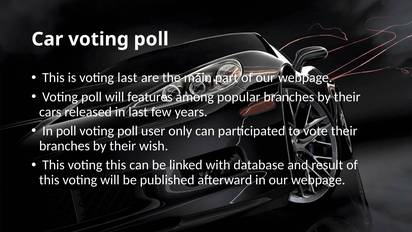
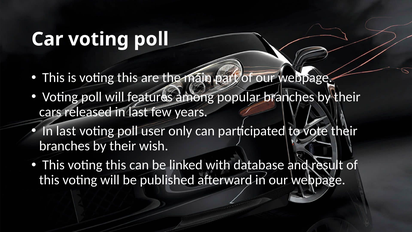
is voting last: last -> this
poll at (66, 131): poll -> last
